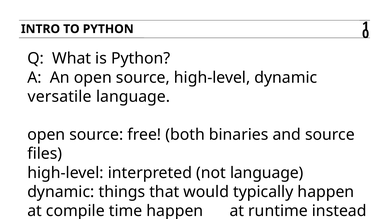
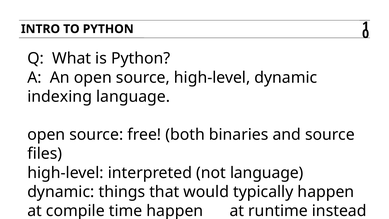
versatile: versatile -> indexing
